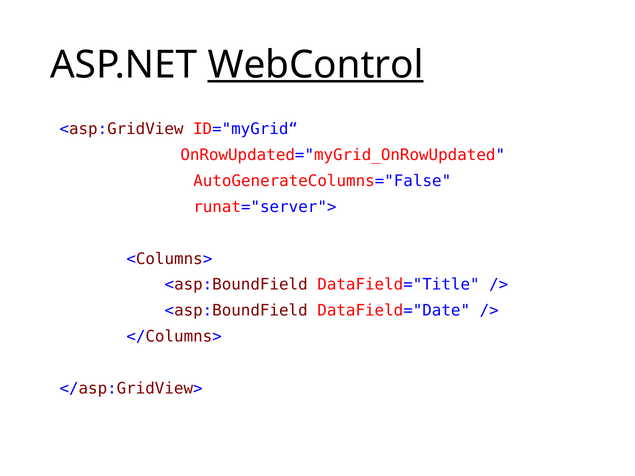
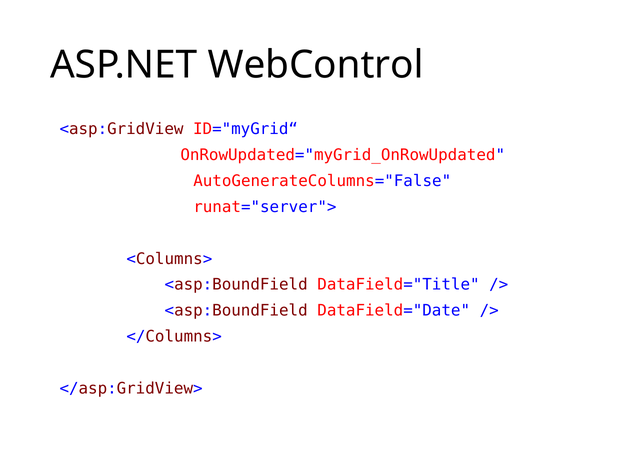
WebControl underline: present -> none
